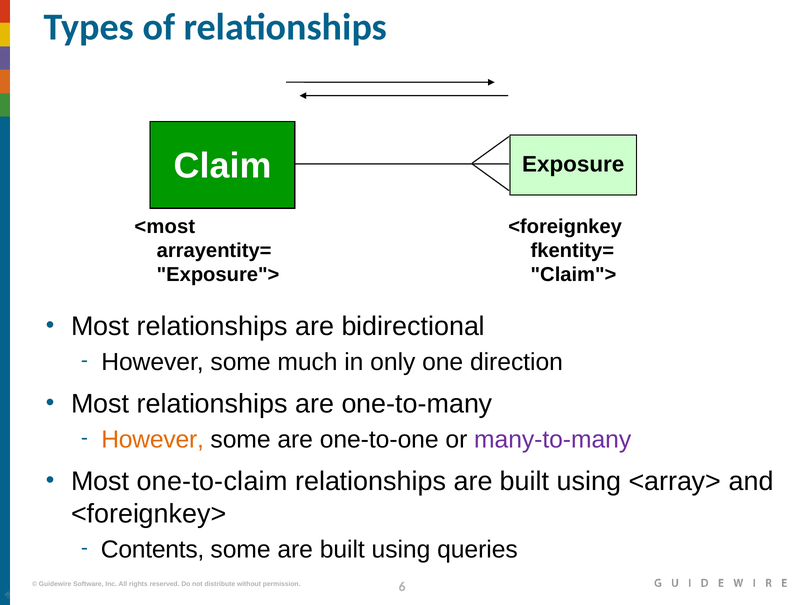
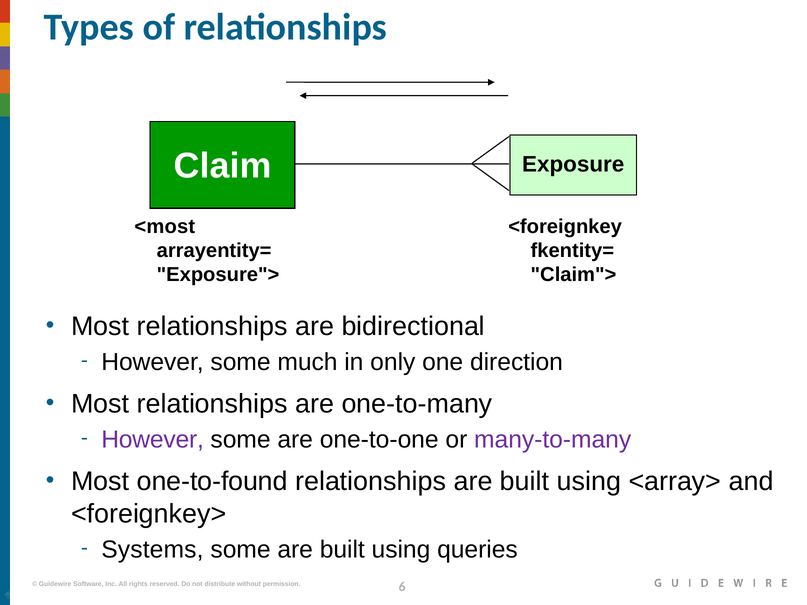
However at (153, 440) colour: orange -> purple
one-to-claim: one-to-claim -> one-to-found
Contents: Contents -> Systems
